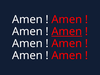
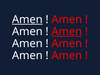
Amen at (27, 19) underline: none -> present
